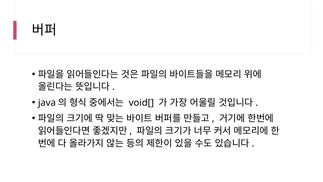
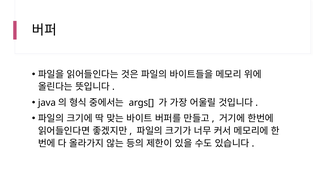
void[: void[ -> args[
